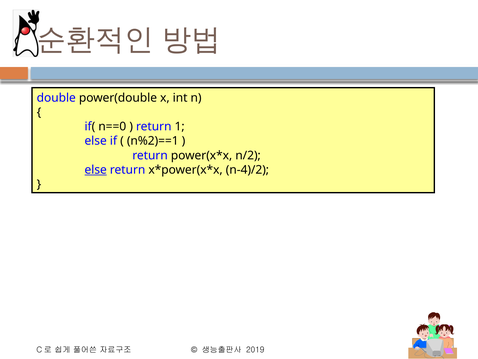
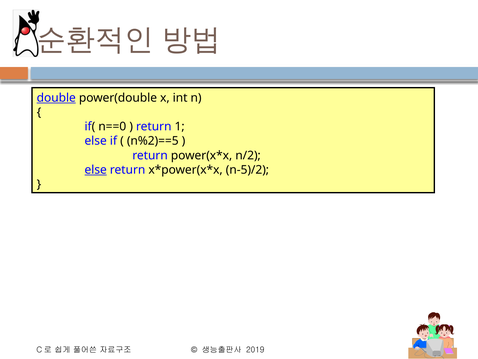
double underline: none -> present
n%2)==1: n%2)==1 -> n%2)==5
n-4)/2: n-4)/2 -> n-5)/2
